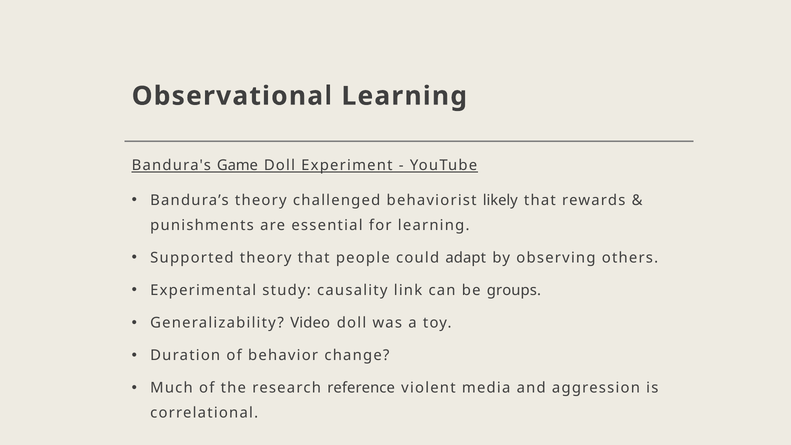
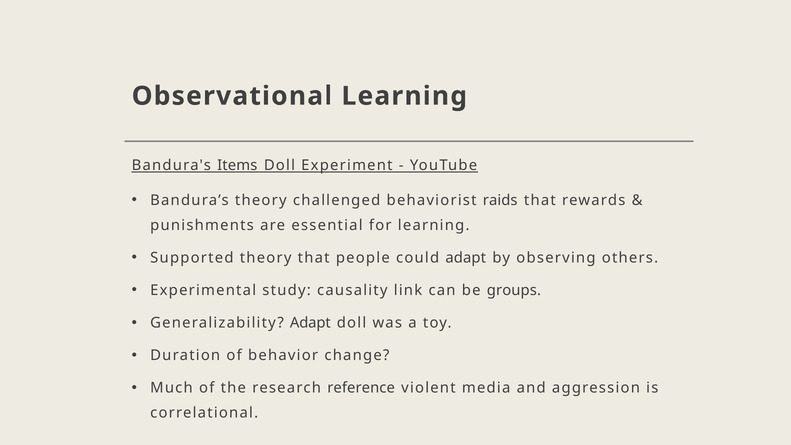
Game: Game -> Items
likely: likely -> raids
Generalizability Video: Video -> Adapt
